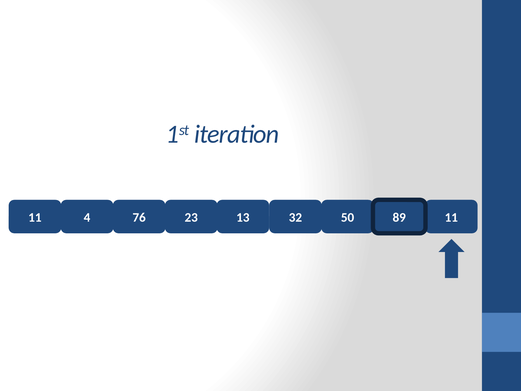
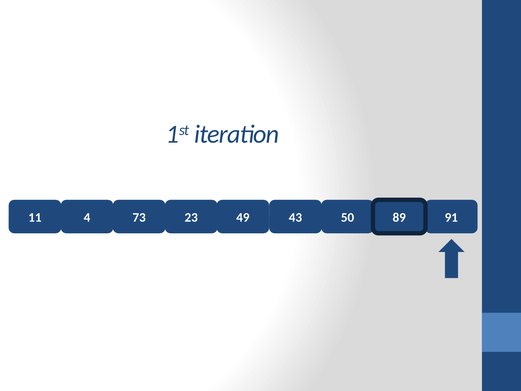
76: 76 -> 73
13: 13 -> 49
32: 32 -> 43
50 11: 11 -> 91
